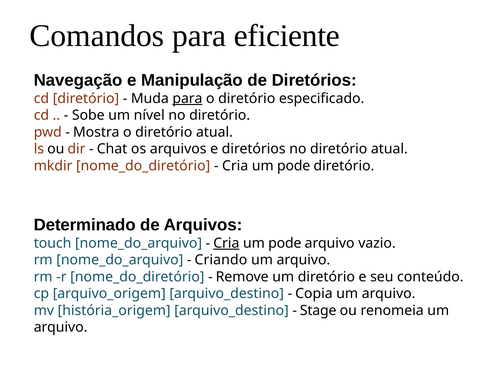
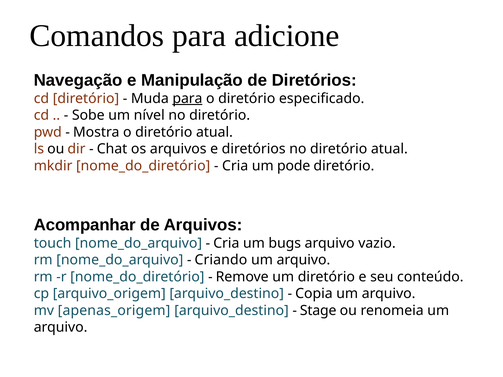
eficiente: eficiente -> adicione
Determinado: Determinado -> Acompanhar
Cria at (226, 243) underline: present -> none
pode at (285, 243): pode -> bugs
história_origem: história_origem -> apenas_origem
